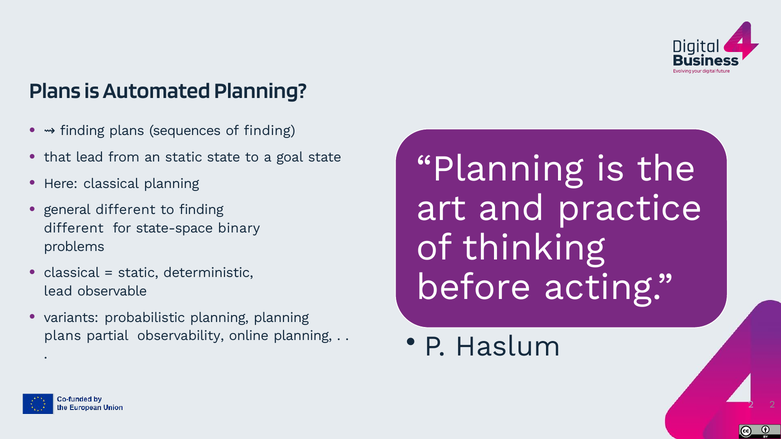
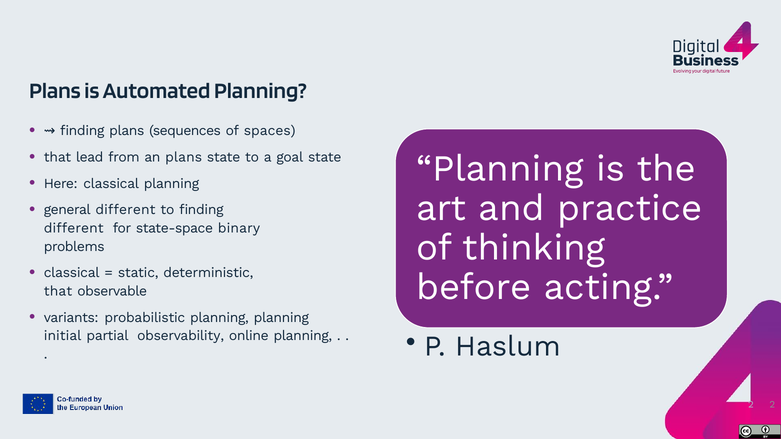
of finding: finding -> spaces
an static: static -> plans
lead at (58, 291): lead -> that
plans at (63, 336): plans -> initial
